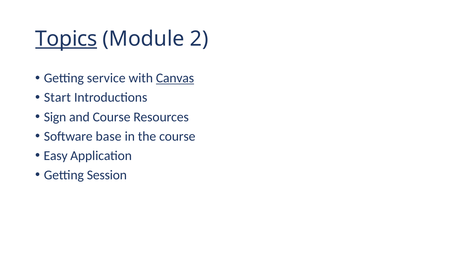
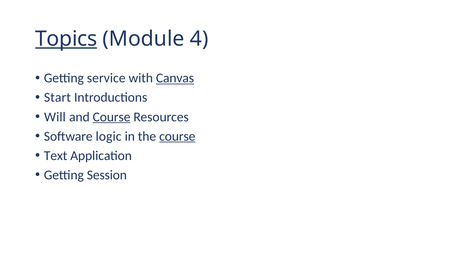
2: 2 -> 4
Sign: Sign -> Will
Course at (112, 117) underline: none -> present
base: base -> logic
course at (177, 136) underline: none -> present
Easy: Easy -> Text
